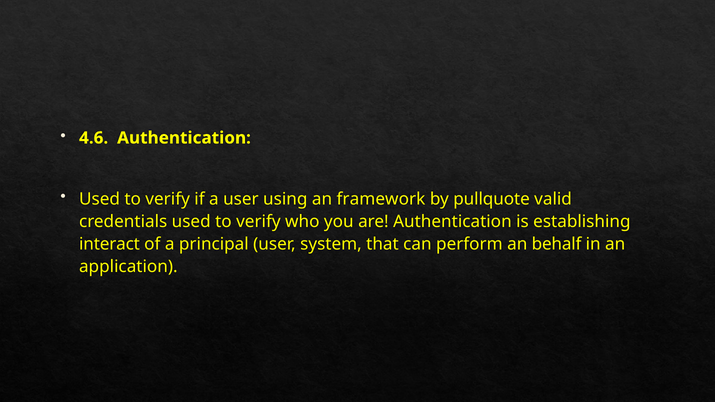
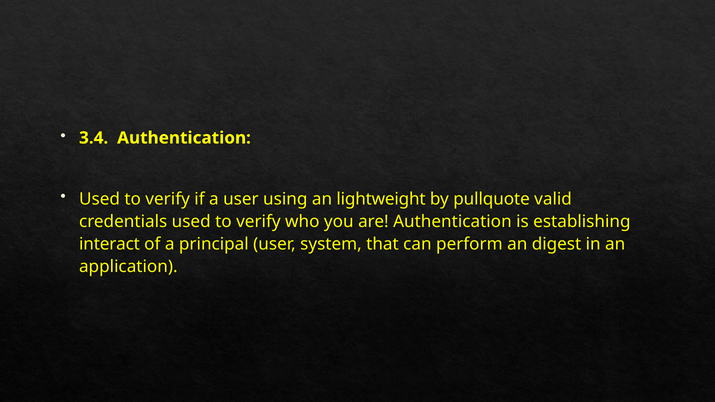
4.6: 4.6 -> 3.4
framework: framework -> lightweight
behalf: behalf -> digest
